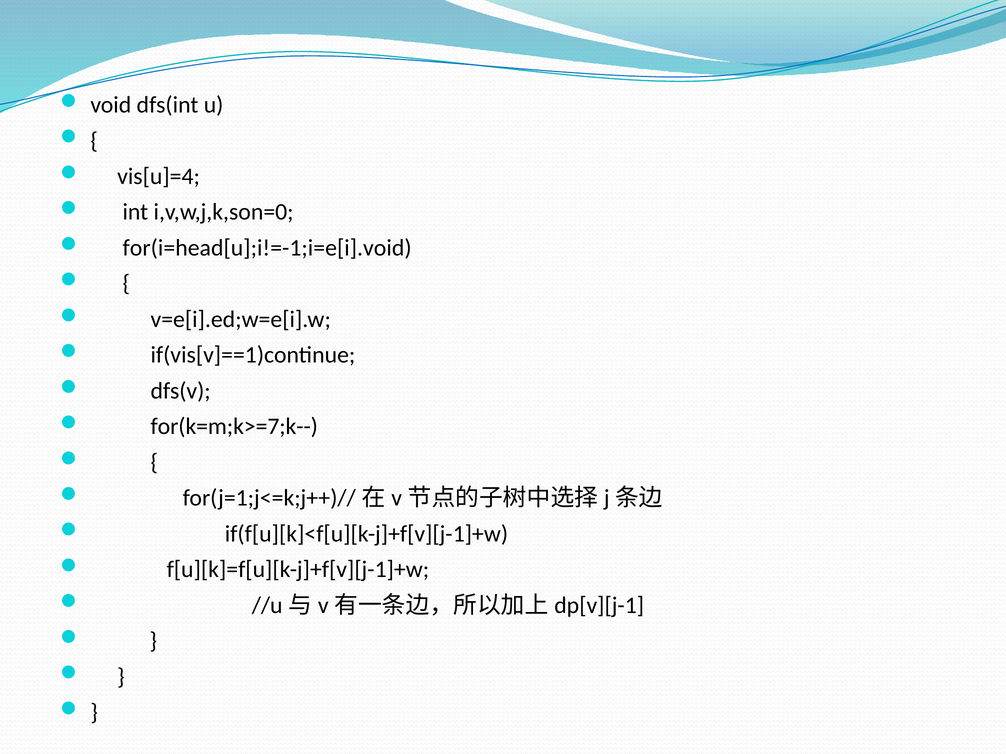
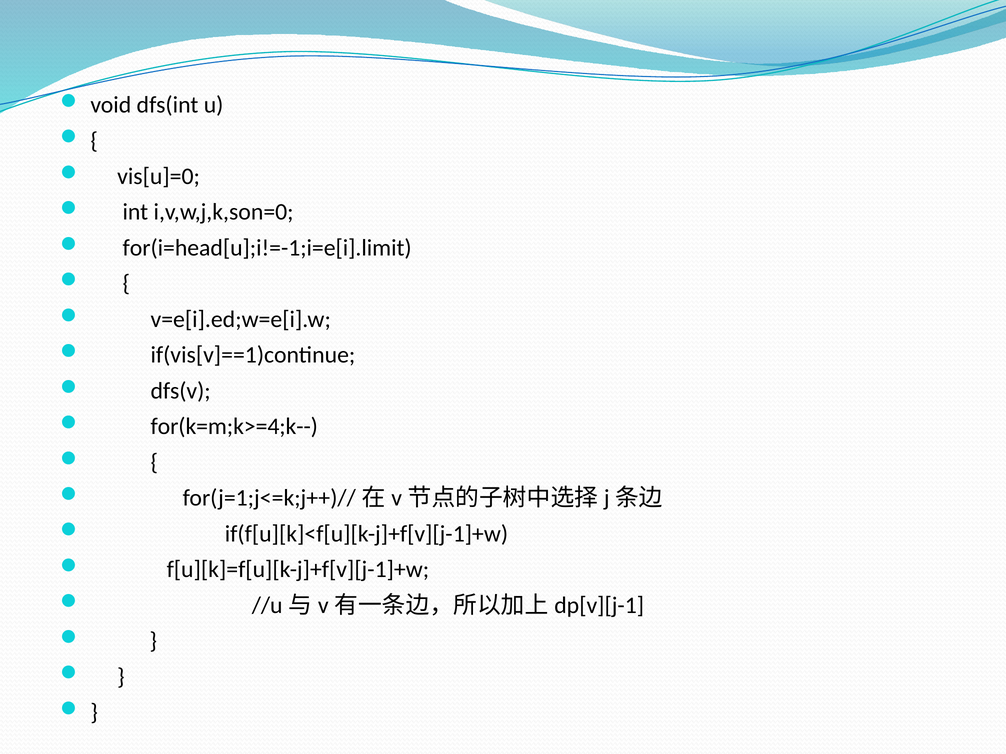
vis[u]=4: vis[u]=4 -> vis[u]=0
for(i=head[u];i!=-1;i=e[i].void: for(i=head[u];i!=-1;i=e[i].void -> for(i=head[u];i!=-1;i=e[i].limit
for(k=m;k>=7;k--: for(k=m;k>=7;k-- -> for(k=m;k>=4;k--
